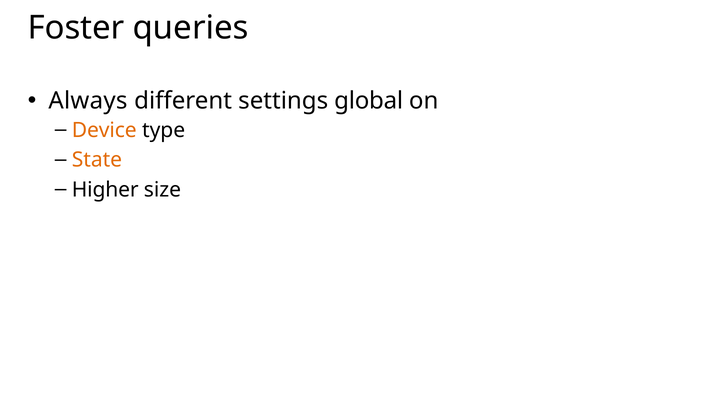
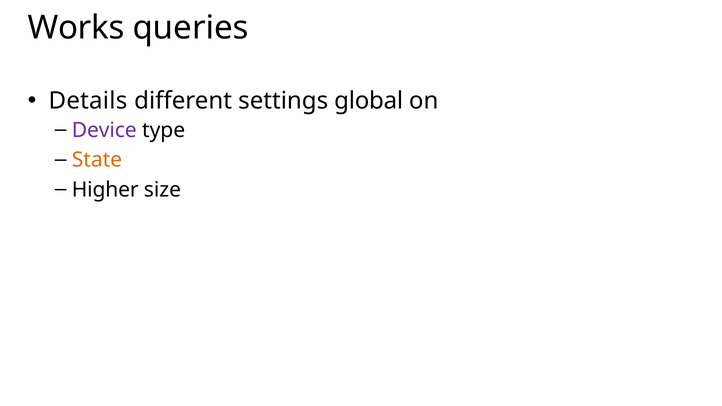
Foster: Foster -> Works
Always: Always -> Details
Device colour: orange -> purple
